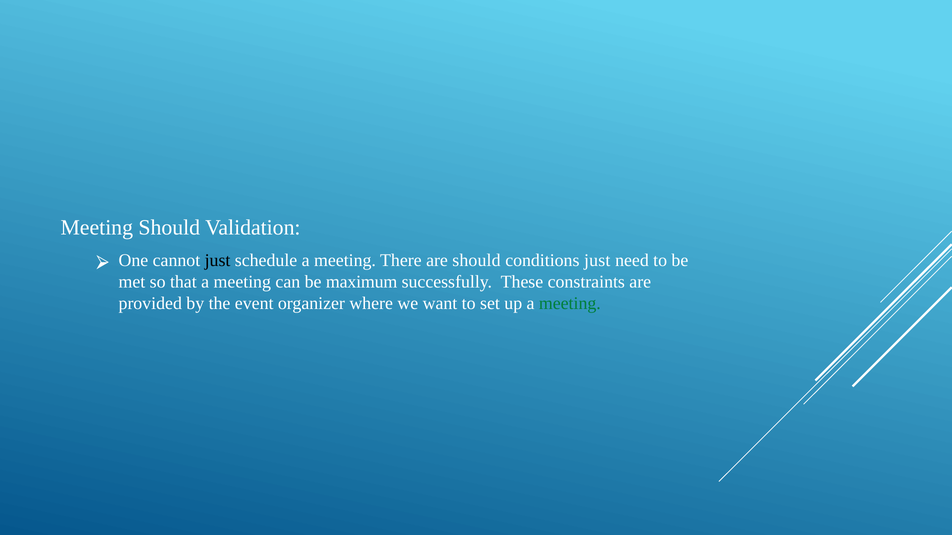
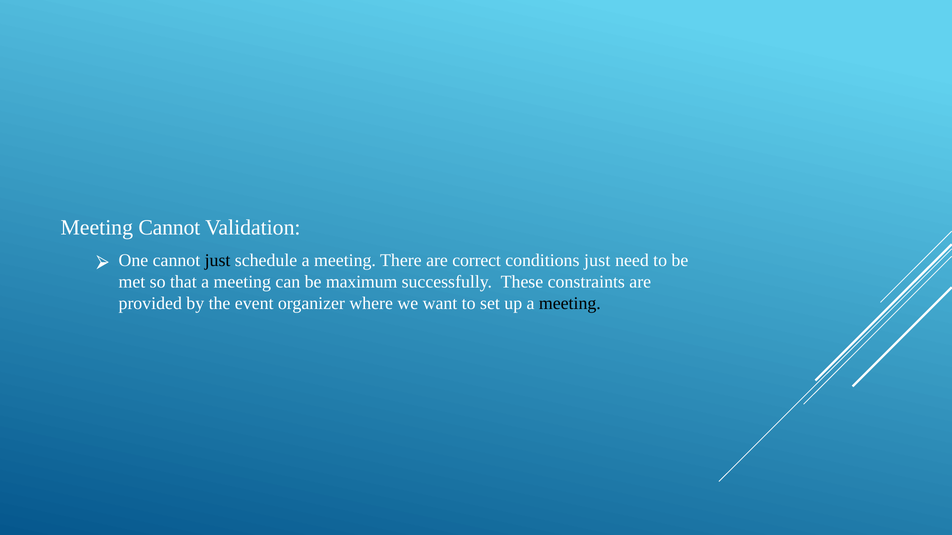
Meeting Should: Should -> Cannot
are should: should -> correct
meeting at (570, 304) colour: green -> black
